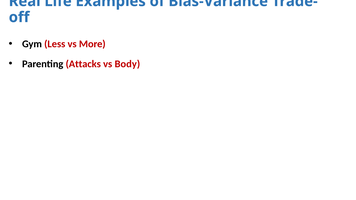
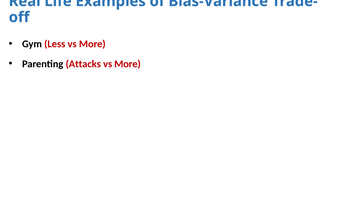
Body at (127, 64): Body -> More
